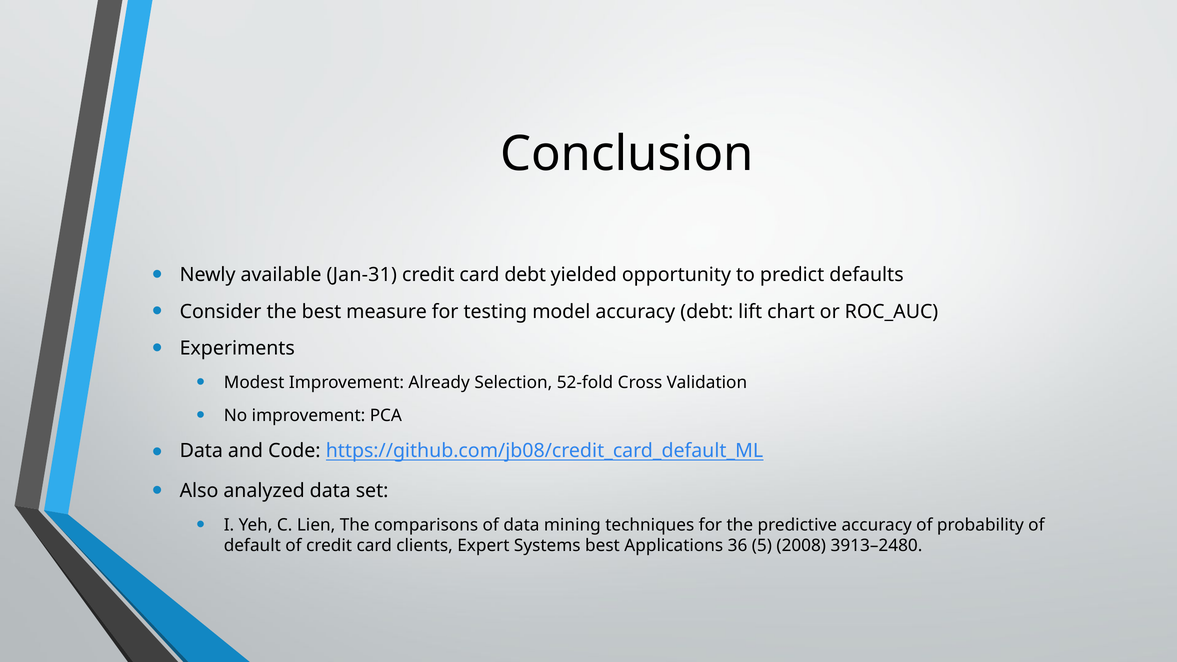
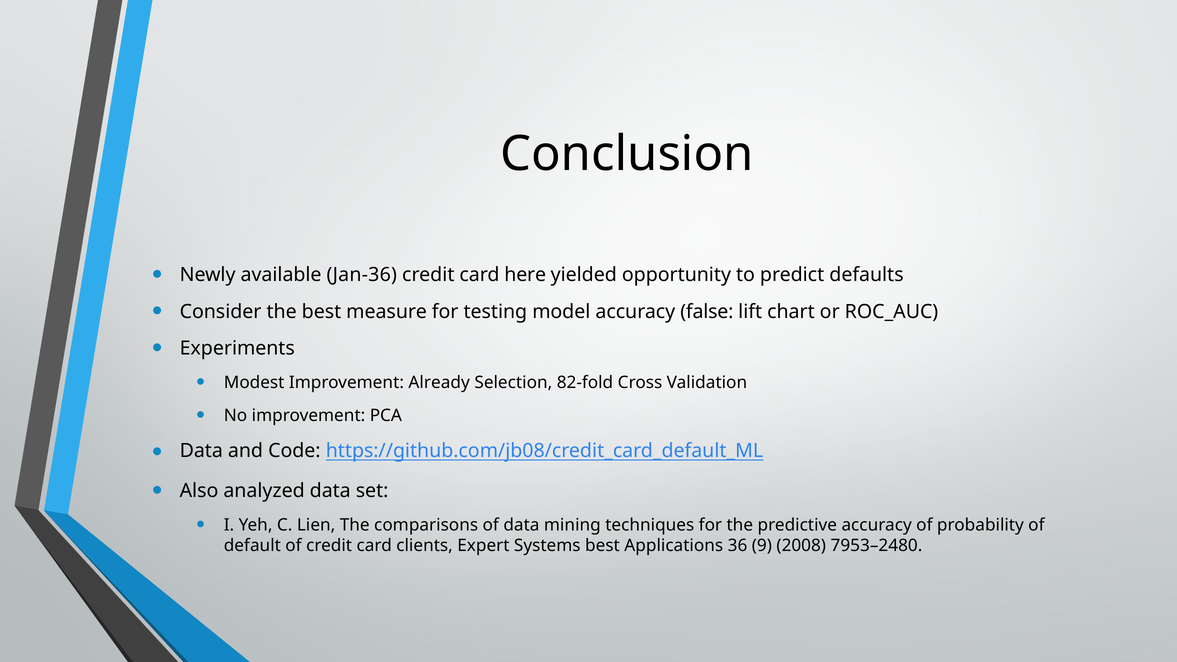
Jan-31: Jan-31 -> Jan-36
card debt: debt -> here
accuracy debt: debt -> false
52-fold: 52-fold -> 82-fold
5: 5 -> 9
3913–2480: 3913–2480 -> 7953–2480
